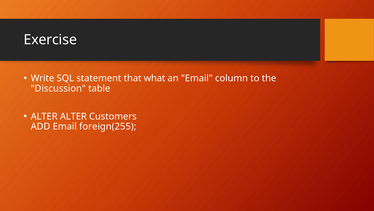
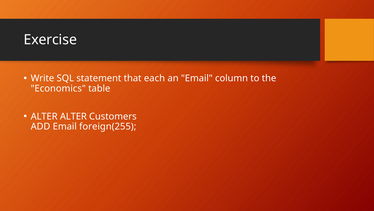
what: what -> each
Discussion: Discussion -> Economics
